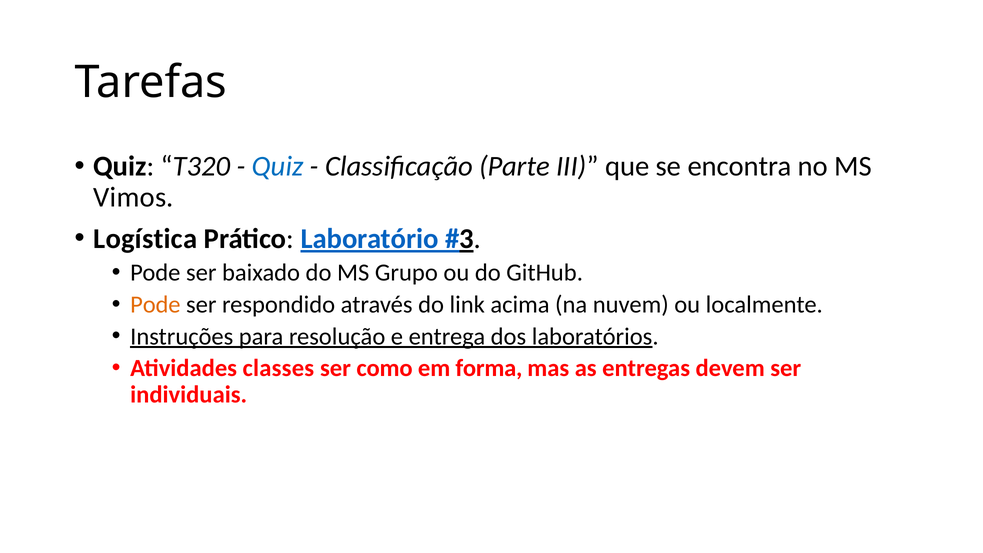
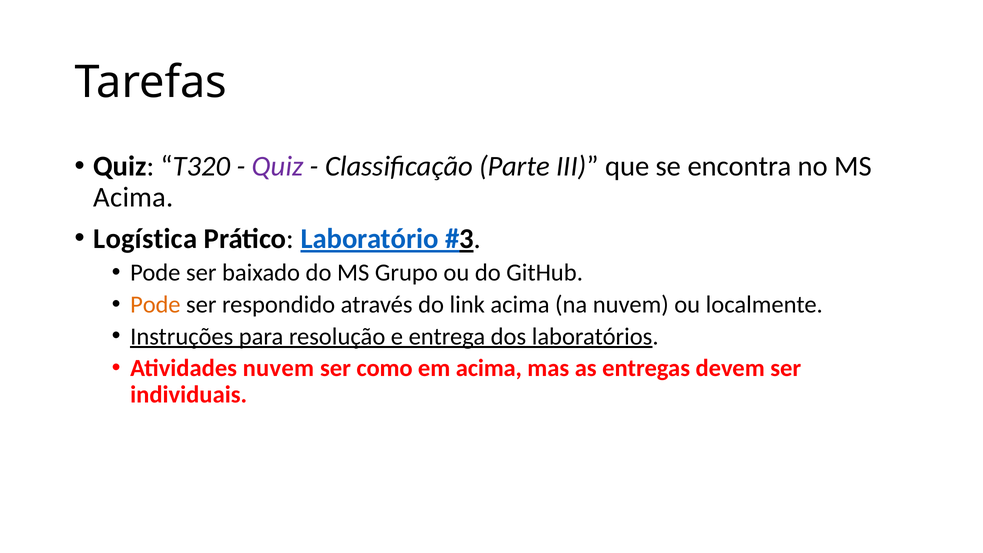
Quiz at (278, 166) colour: blue -> purple
Vimos at (134, 197): Vimos -> Acima
Atividades classes: classes -> nuvem
em forma: forma -> acima
